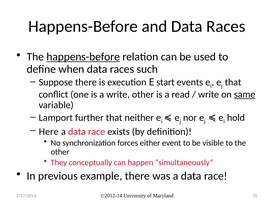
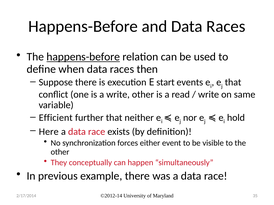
such: such -> then
same underline: present -> none
Lamport: Lamport -> Efficient
